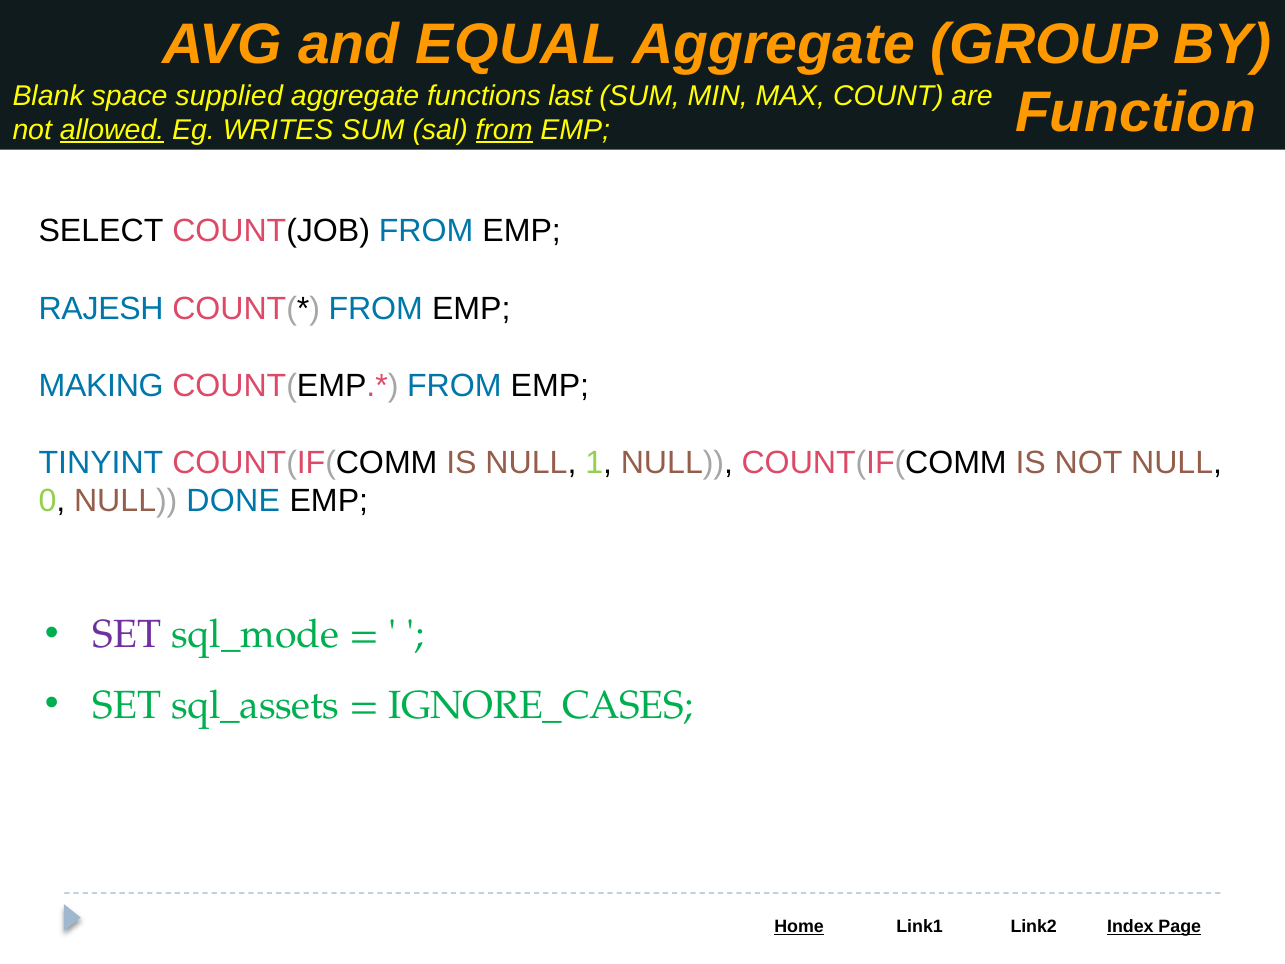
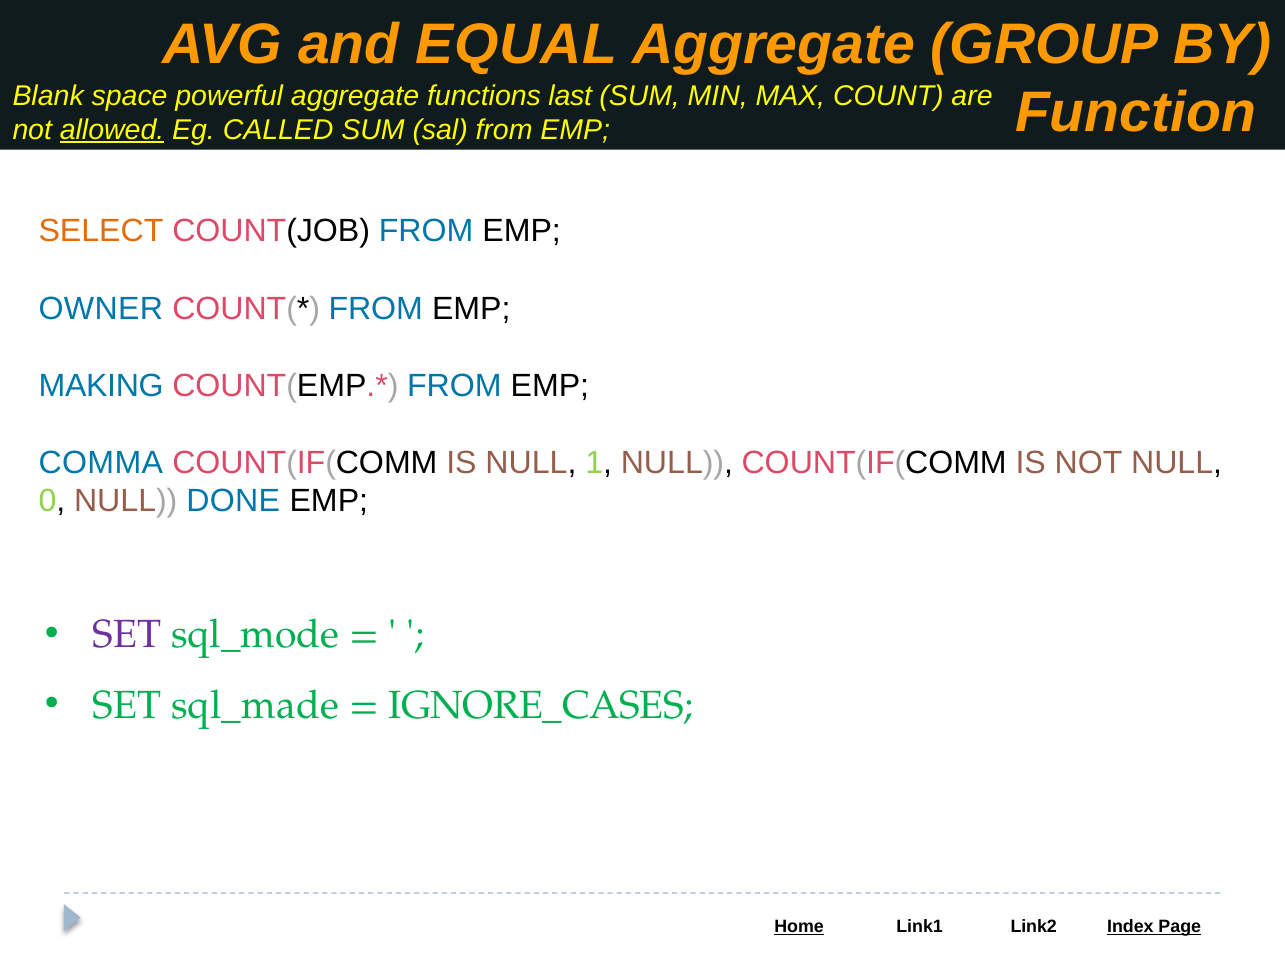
supplied: supplied -> powerful
WRITES: WRITES -> CALLED
from at (504, 130) underline: present -> none
SELECT colour: black -> orange
RAJESH: RAJESH -> OWNER
TINYINT: TINYINT -> COMMA
sql_assets: sql_assets -> sql_made
